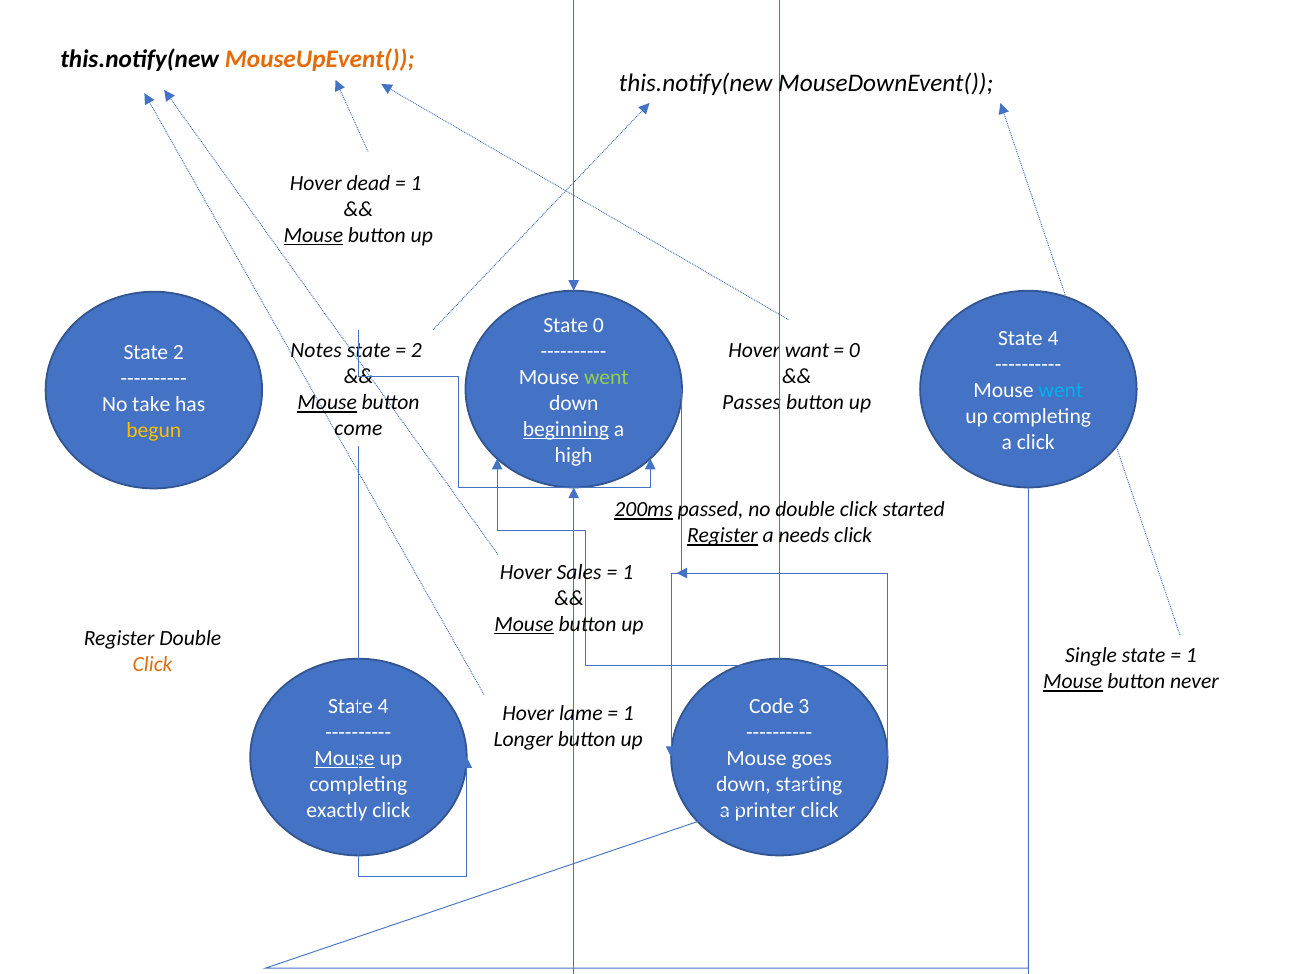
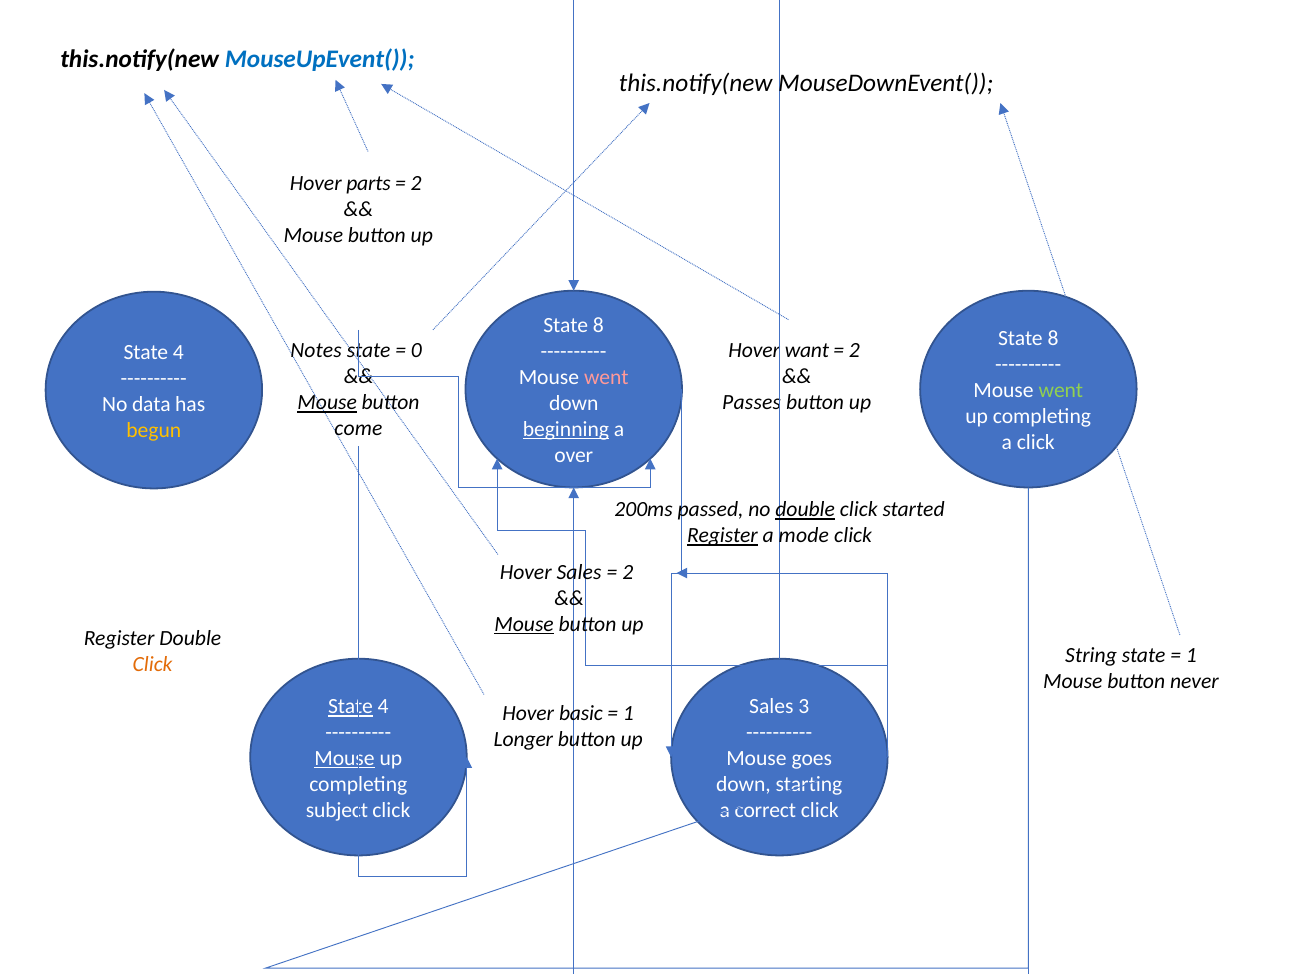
MouseUpEvent( colour: orange -> blue
dead: dead -> parts
1 at (416, 183): 1 -> 2
Mouse at (313, 235) underline: present -> none
0 at (598, 326): 0 -> 8
4 at (1053, 339): 4 -> 8
2 at (416, 351): 2 -> 0
0 at (854, 351): 0 -> 2
2 at (178, 353): 2 -> 4
went at (606, 378) colour: light green -> pink
went at (1061, 391) colour: light blue -> light green
take: take -> data
high: high -> over
200ms underline: present -> none
double at (805, 510) underline: none -> present
needs: needs -> mode
1 at (628, 572): 1 -> 2
Single: Single -> String
Mouse at (1073, 682) underline: present -> none
State at (351, 707) underline: none -> present
Code at (771, 707): Code -> Sales
lame: lame -> basic
exactly: exactly -> subject
printer: printer -> correct
